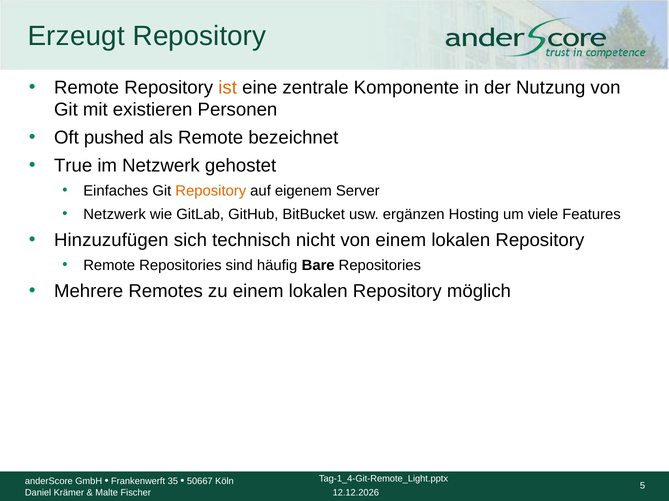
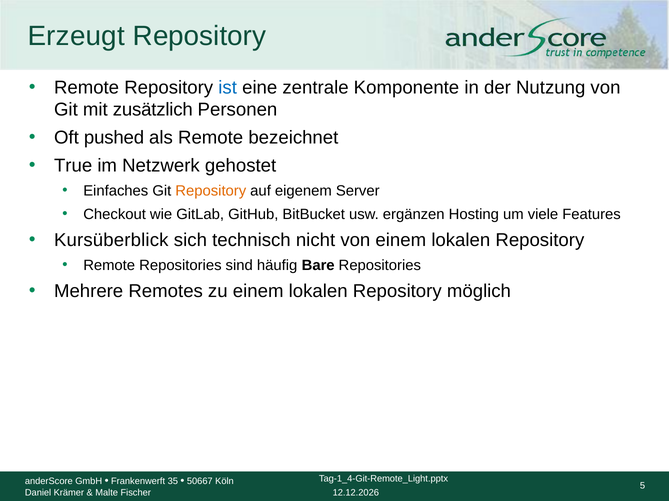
ist colour: orange -> blue
existieren: existieren -> zusätzlich
Netzwerk at (115, 214): Netzwerk -> Checkout
Hinzuzufügen: Hinzuzufügen -> Kursüberblick
